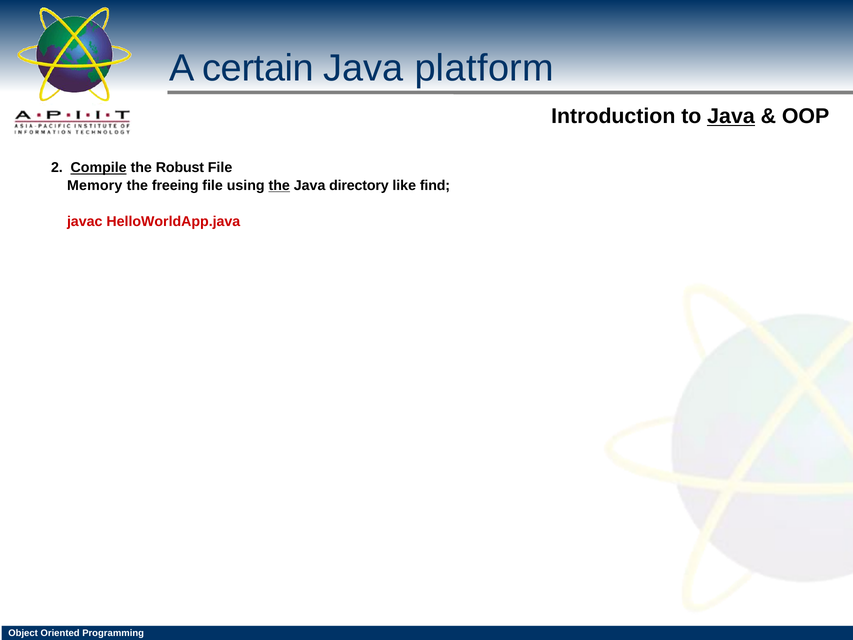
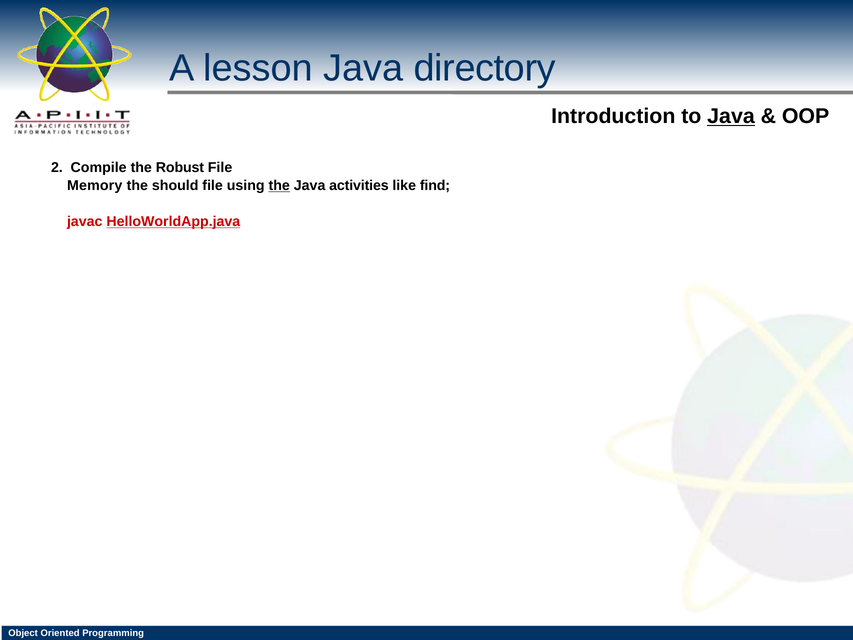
certain: certain -> lesson
platform: platform -> directory
Compile underline: present -> none
freeing: freeing -> should
directory: directory -> activities
HelloWorldApp.java underline: none -> present
